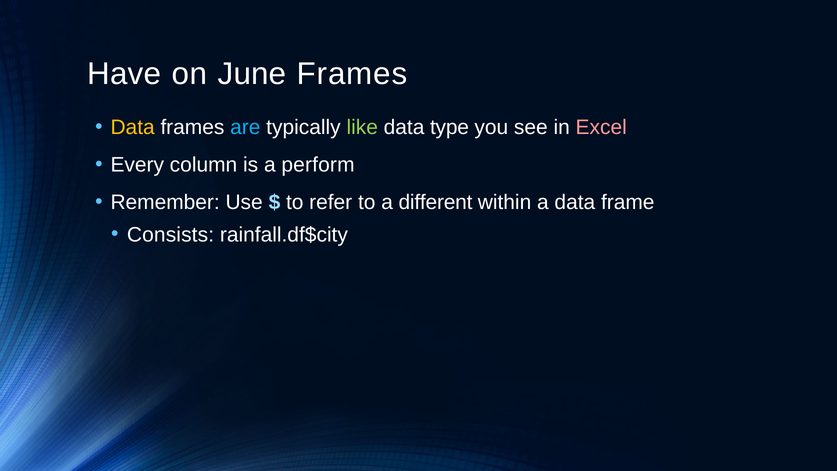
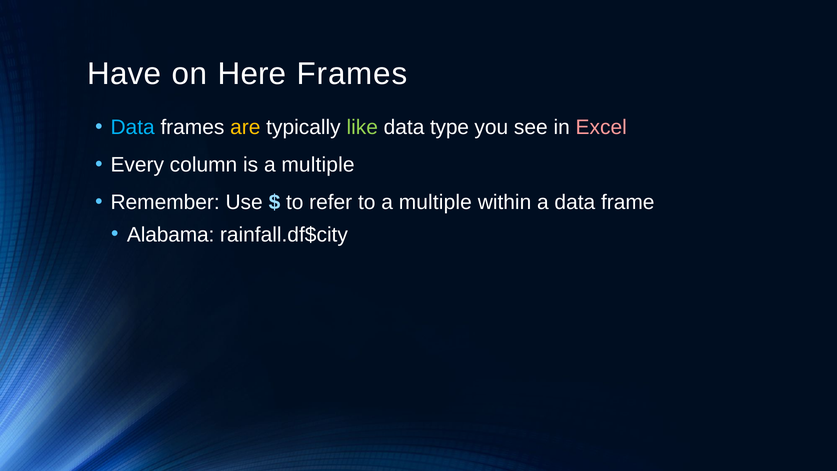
June: June -> Here
Data at (133, 127) colour: yellow -> light blue
are colour: light blue -> yellow
is a perform: perform -> multiple
to a different: different -> multiple
Consists: Consists -> Alabama
